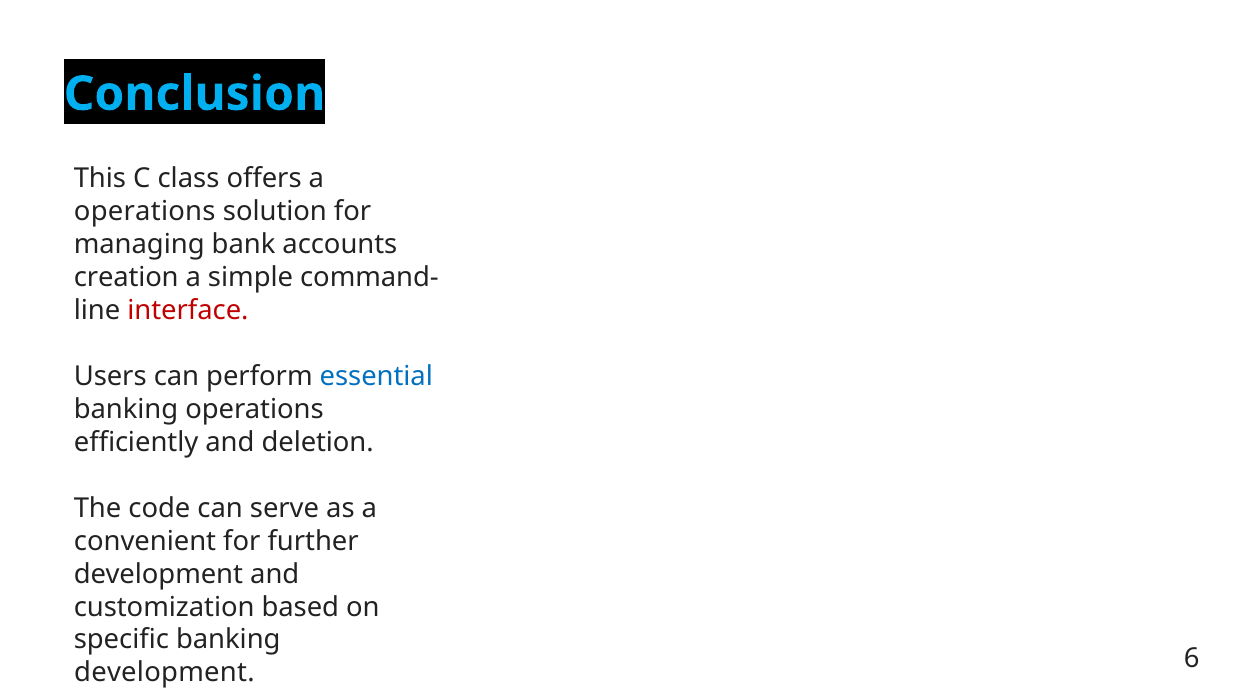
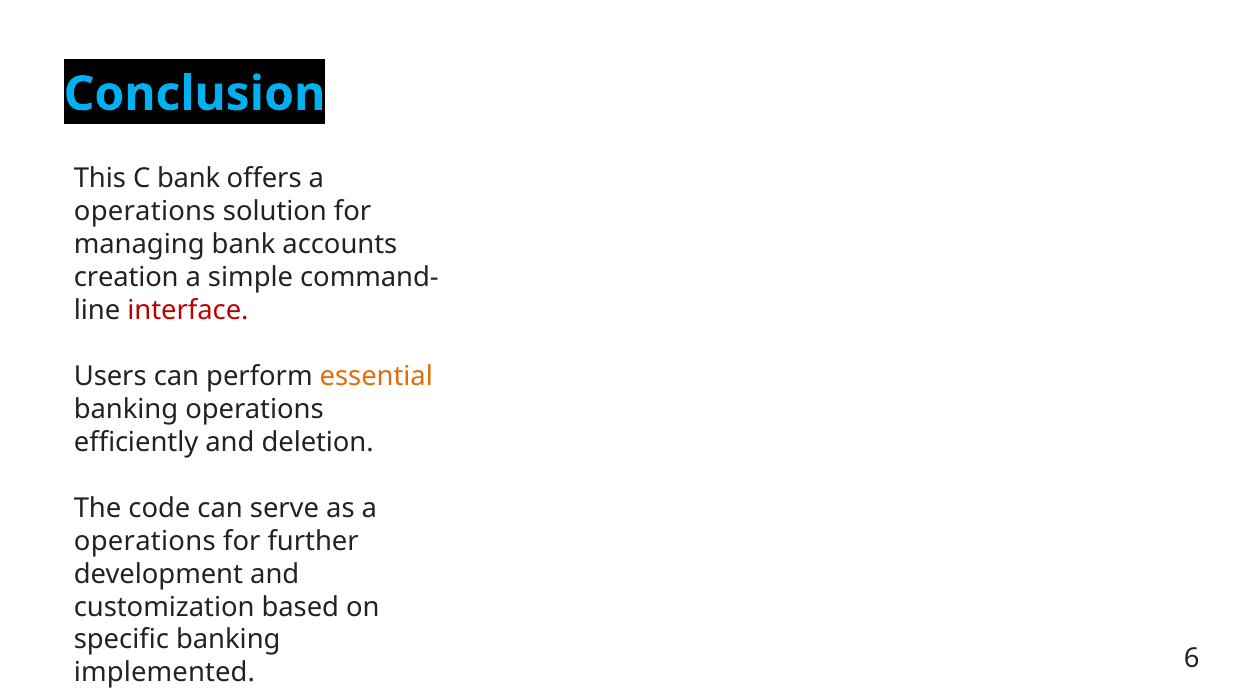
C class: class -> bank
essential colour: blue -> orange
convenient at (145, 541): convenient -> operations
development at (164, 673): development -> implemented
